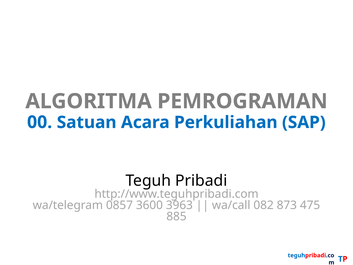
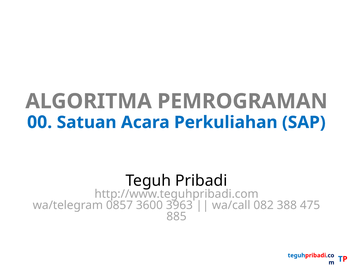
873: 873 -> 388
